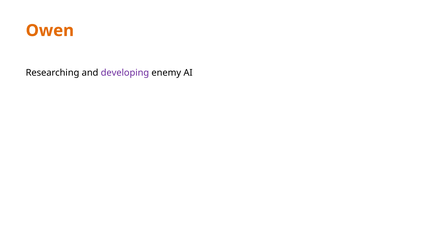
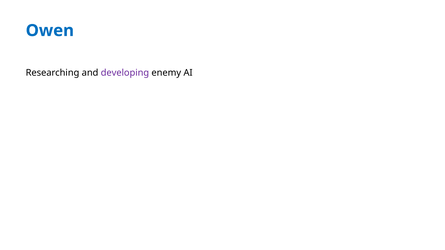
Owen colour: orange -> blue
